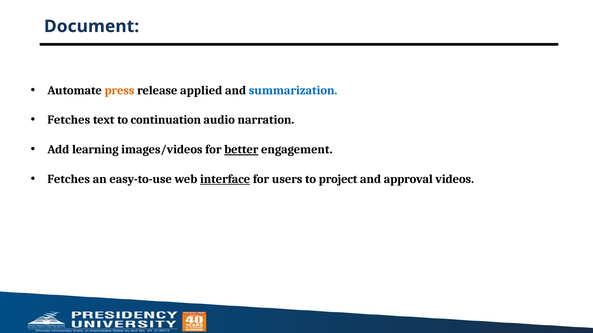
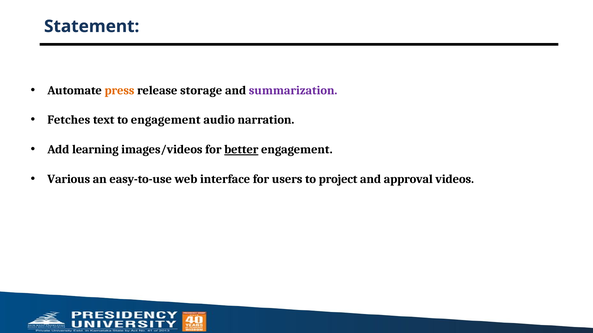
Document: Document -> Statement
applied: applied -> storage
summarization colour: blue -> purple
to continuation: continuation -> engagement
Fetches at (69, 179): Fetches -> Various
interface underline: present -> none
